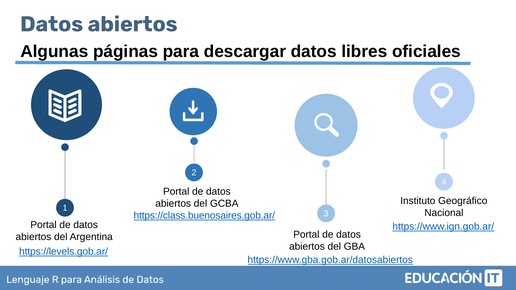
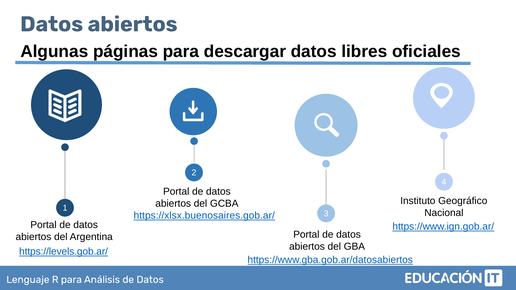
https://class.buenosaires.gob.ar/: https://class.buenosaires.gob.ar/ -> https://xlsx.buenosaires.gob.ar/
